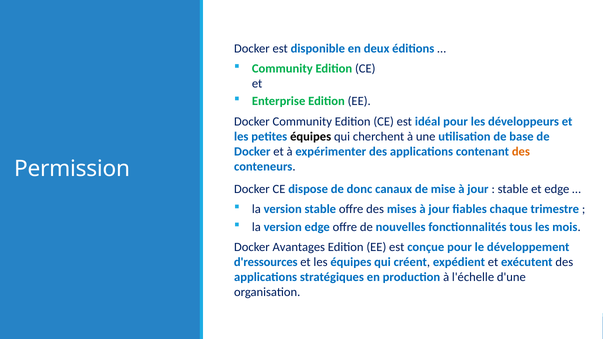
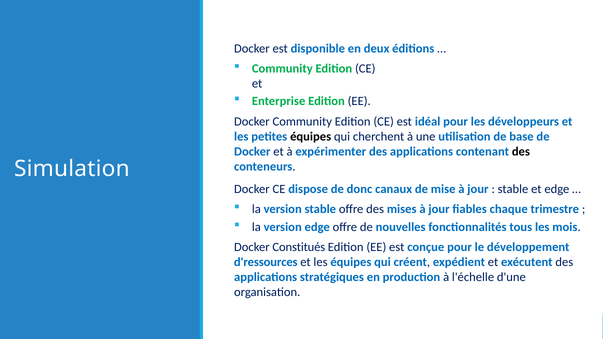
des at (521, 152) colour: orange -> black
Permission: Permission -> Simulation
Avantages: Avantages -> Constitués
